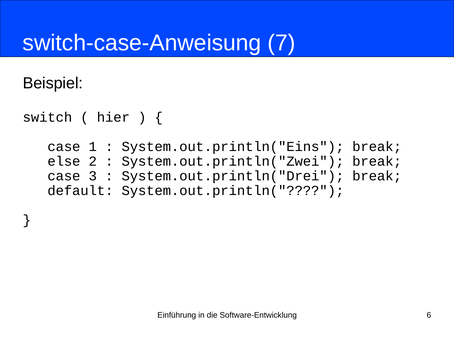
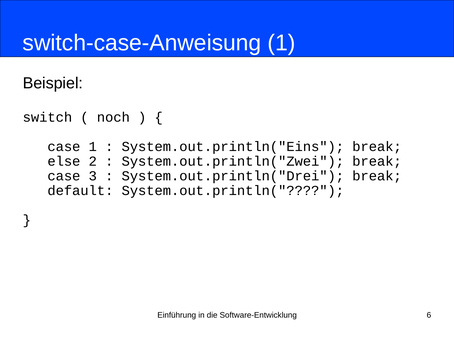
switch-case-Anweisung 7: 7 -> 1
hier: hier -> noch
